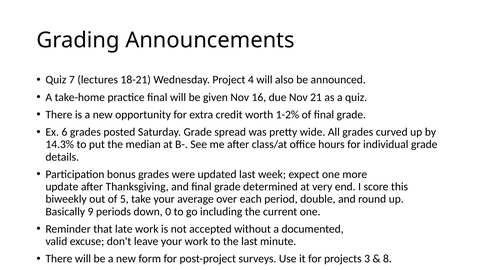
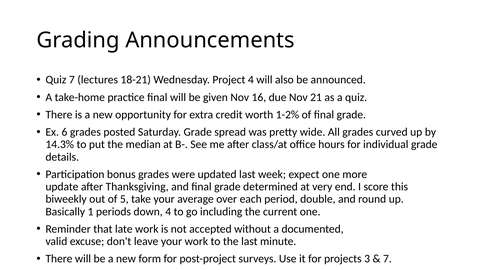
9: 9 -> 1
down 0: 0 -> 4
8 at (387, 258): 8 -> 7
